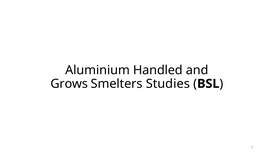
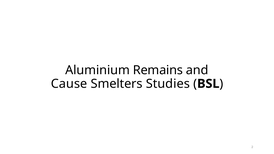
Handled: Handled -> Remains
Grows: Grows -> Cause
